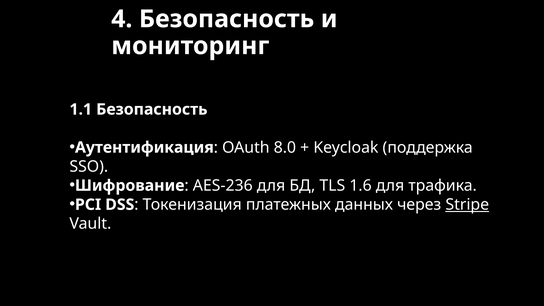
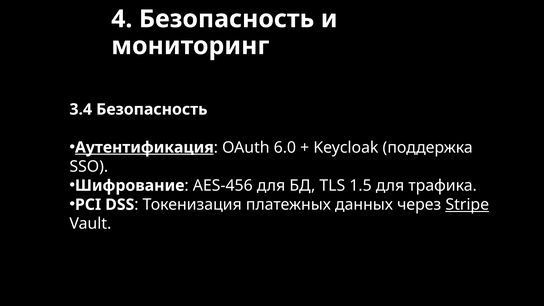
1.1: 1.1 -> 3.4
Аутентификация underline: none -> present
8.0: 8.0 -> 6.0
AES-236: AES-236 -> AES-456
1.6: 1.6 -> 1.5
